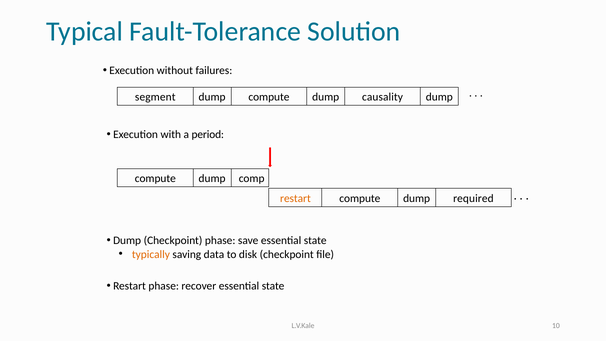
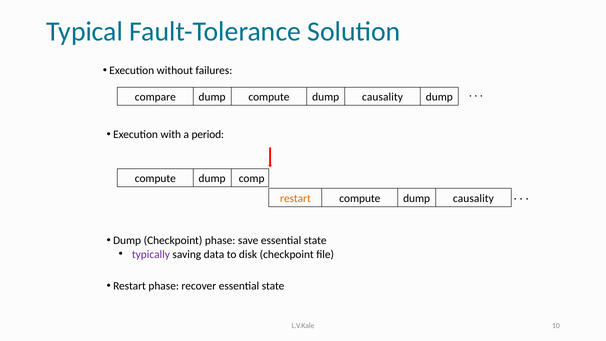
segment: segment -> compare
required at (473, 198): required -> causality
typically colour: orange -> purple
